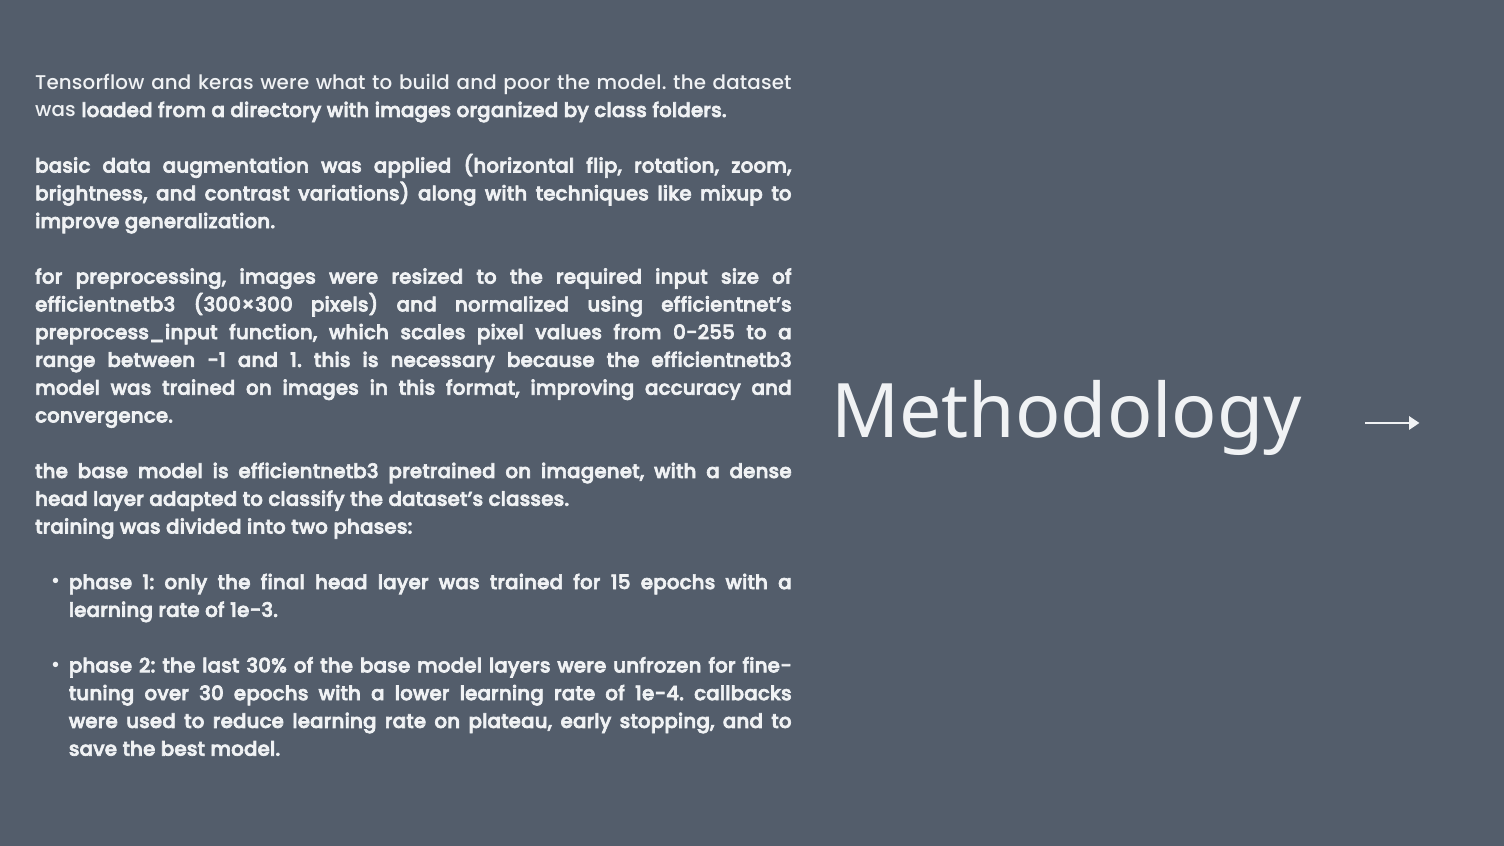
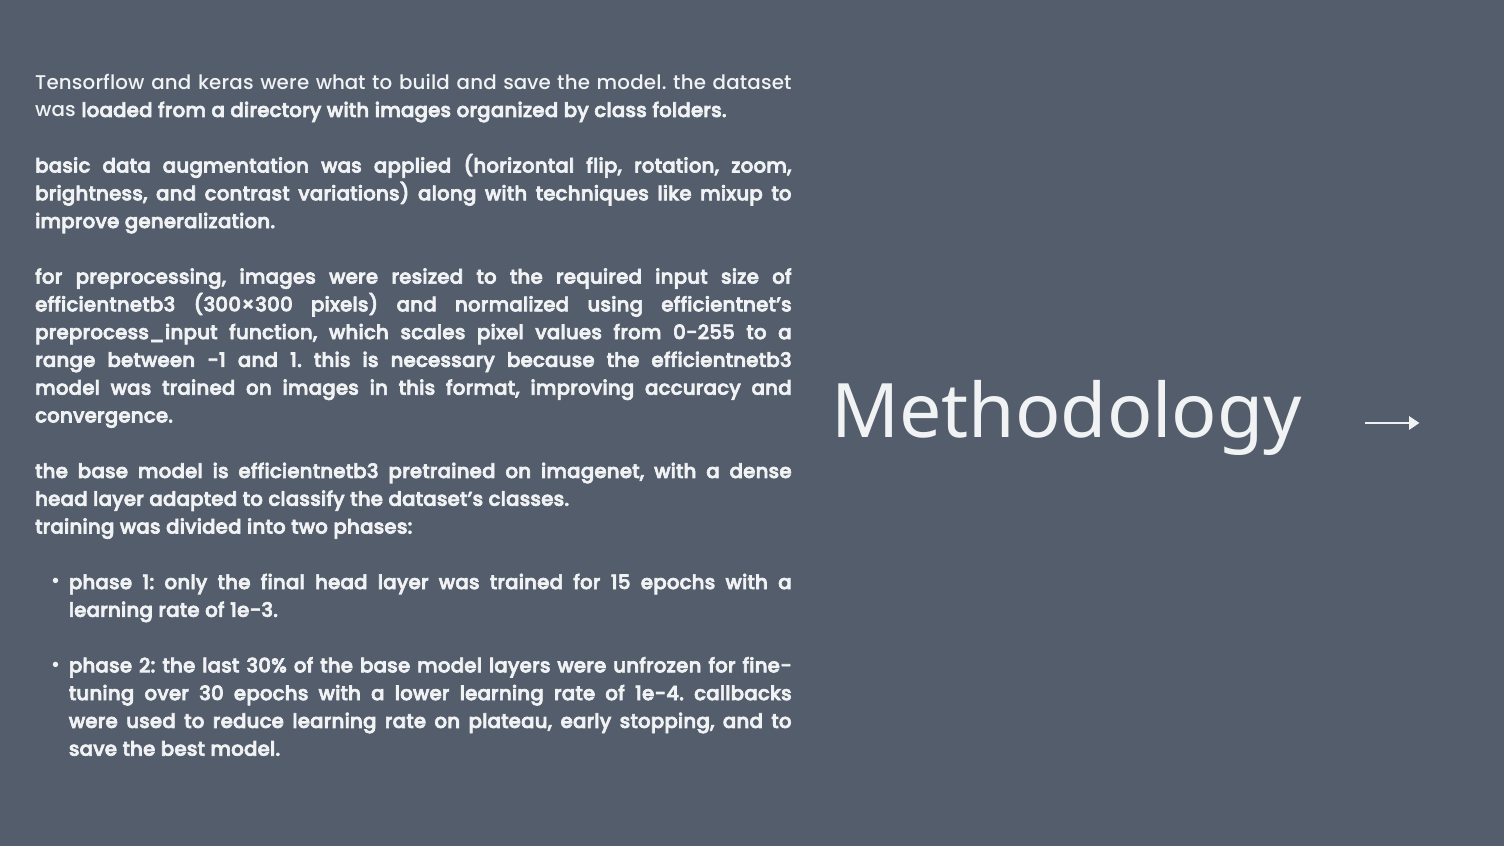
and poor: poor -> save
